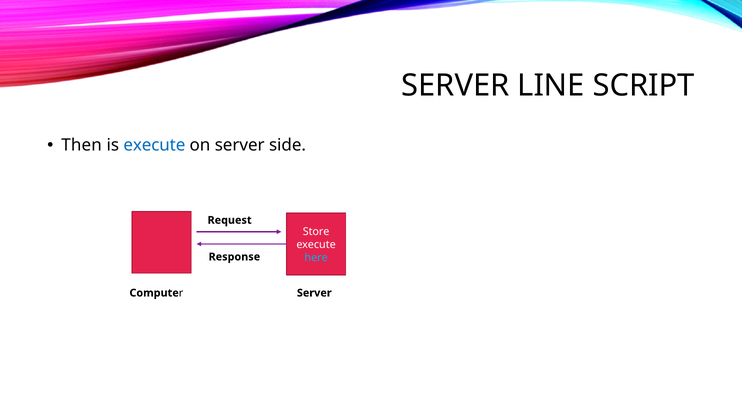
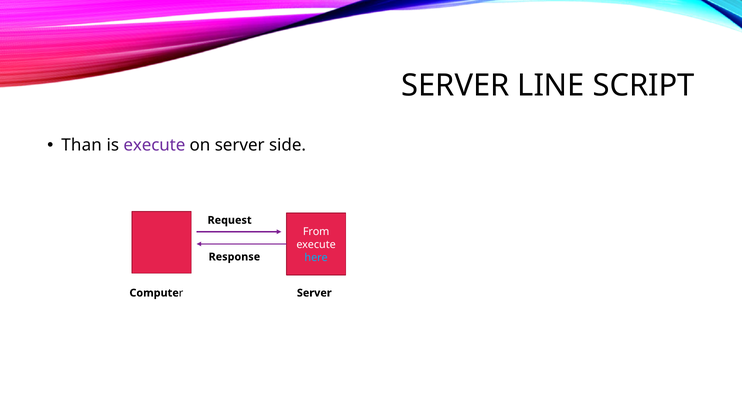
Then: Then -> Than
execute at (154, 145) colour: blue -> purple
Store: Store -> From
